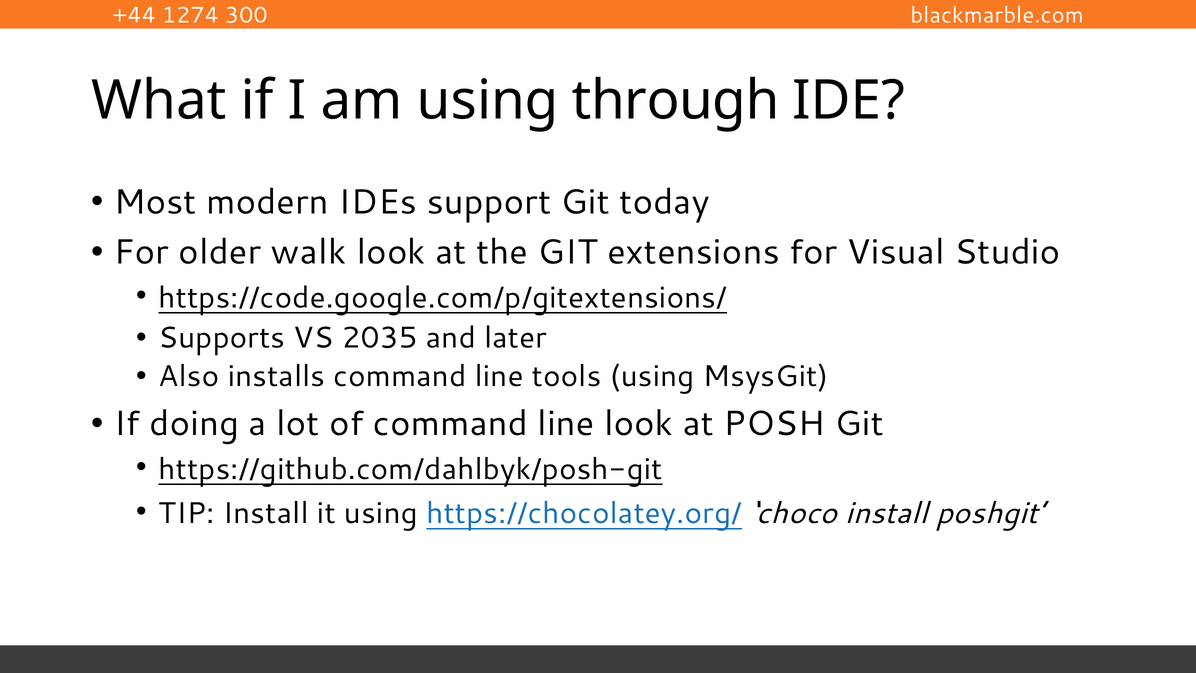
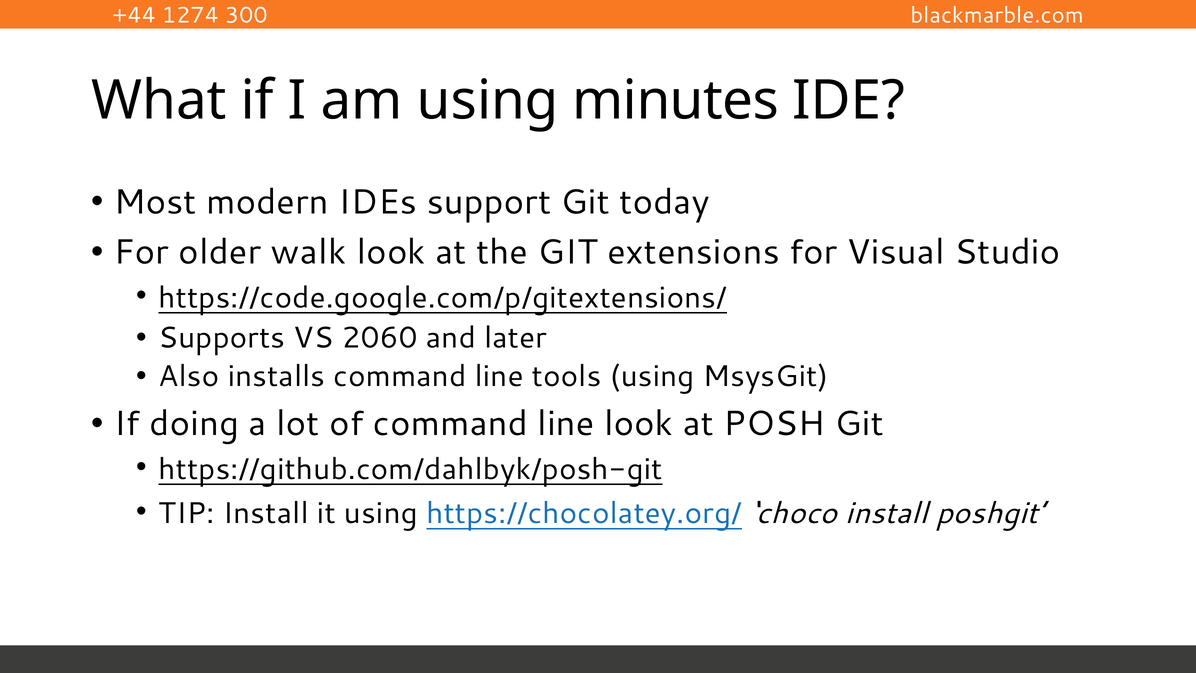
through: through -> minutes
2035: 2035 -> 2060
